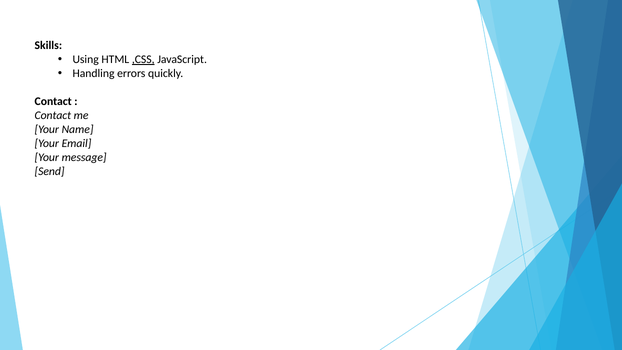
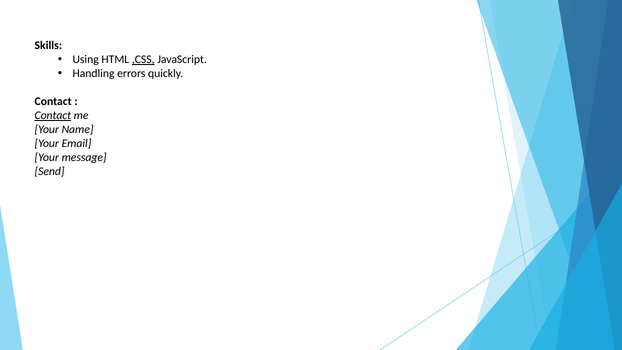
Contact at (53, 115) underline: none -> present
